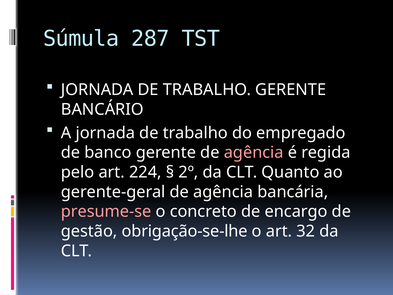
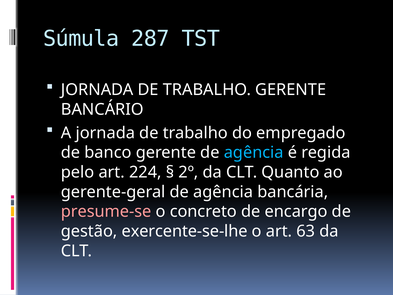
agência at (254, 152) colour: pink -> light blue
obrigação-se-lhe: obrigação-se-lhe -> exercente-se-lhe
32: 32 -> 63
